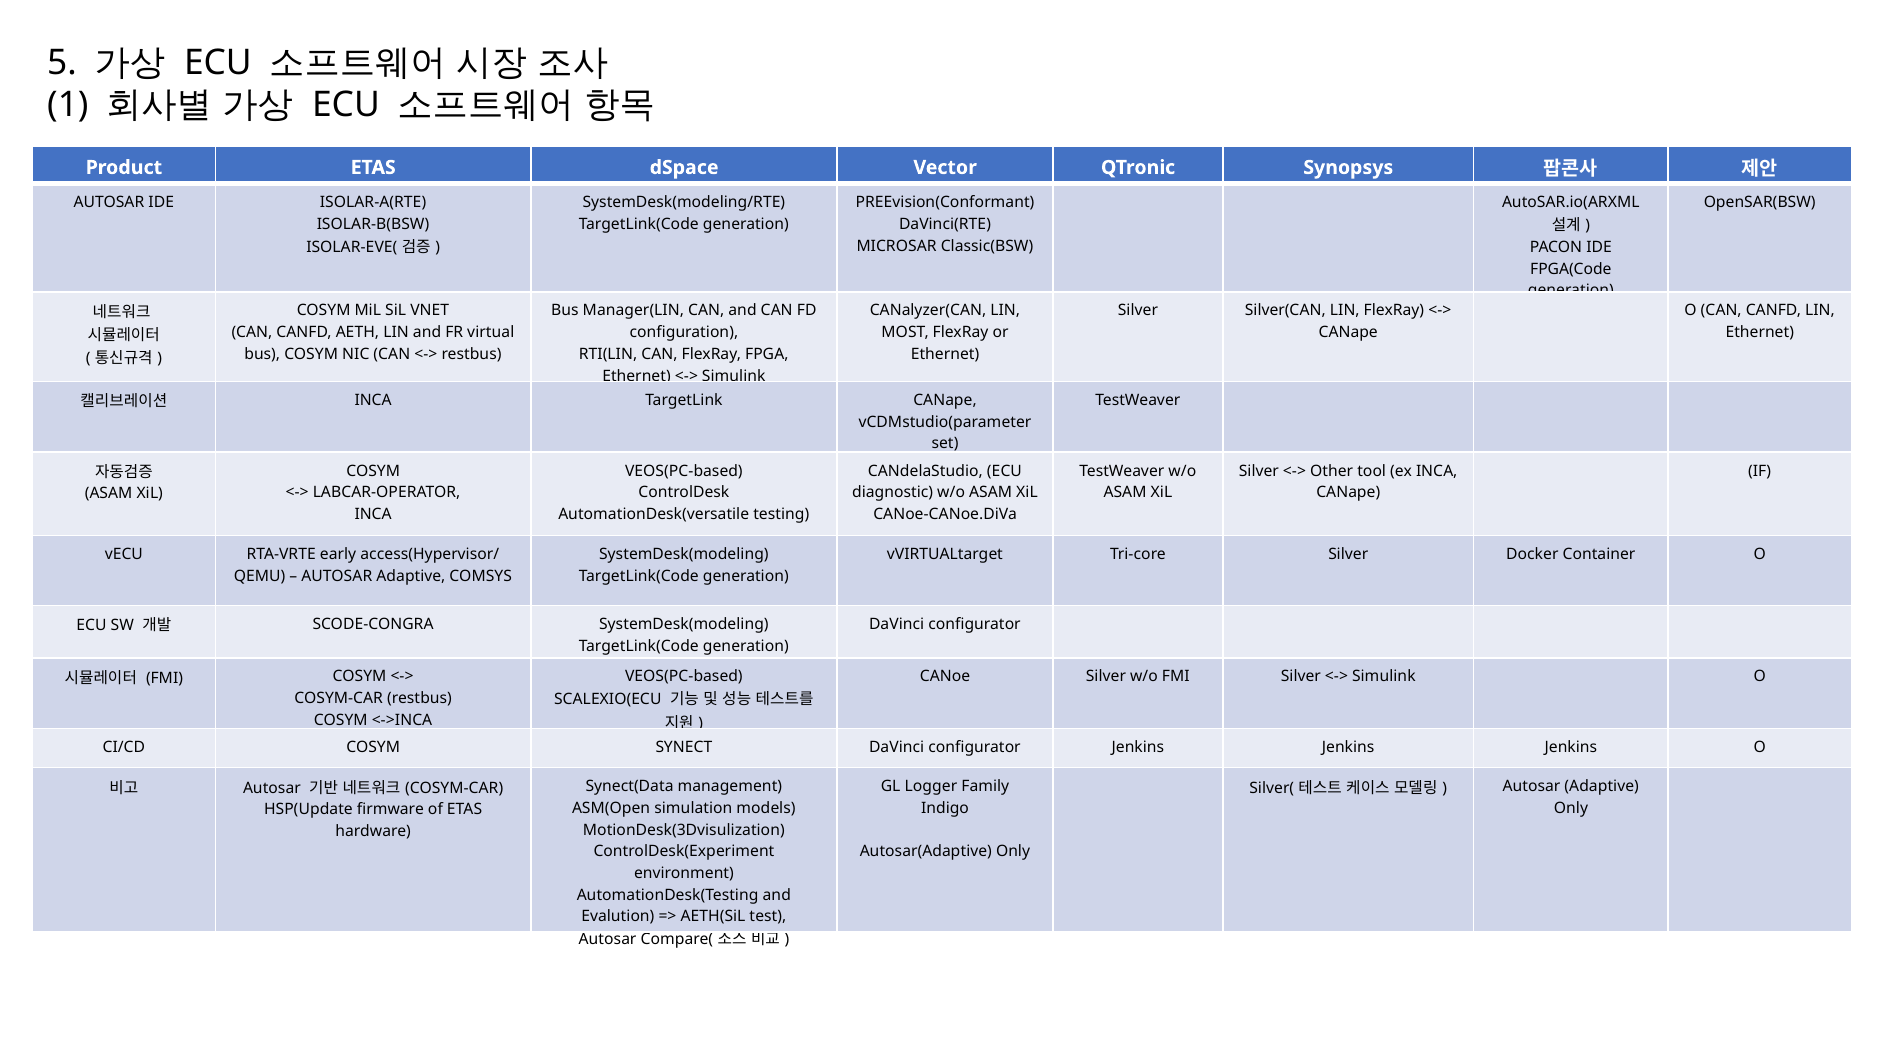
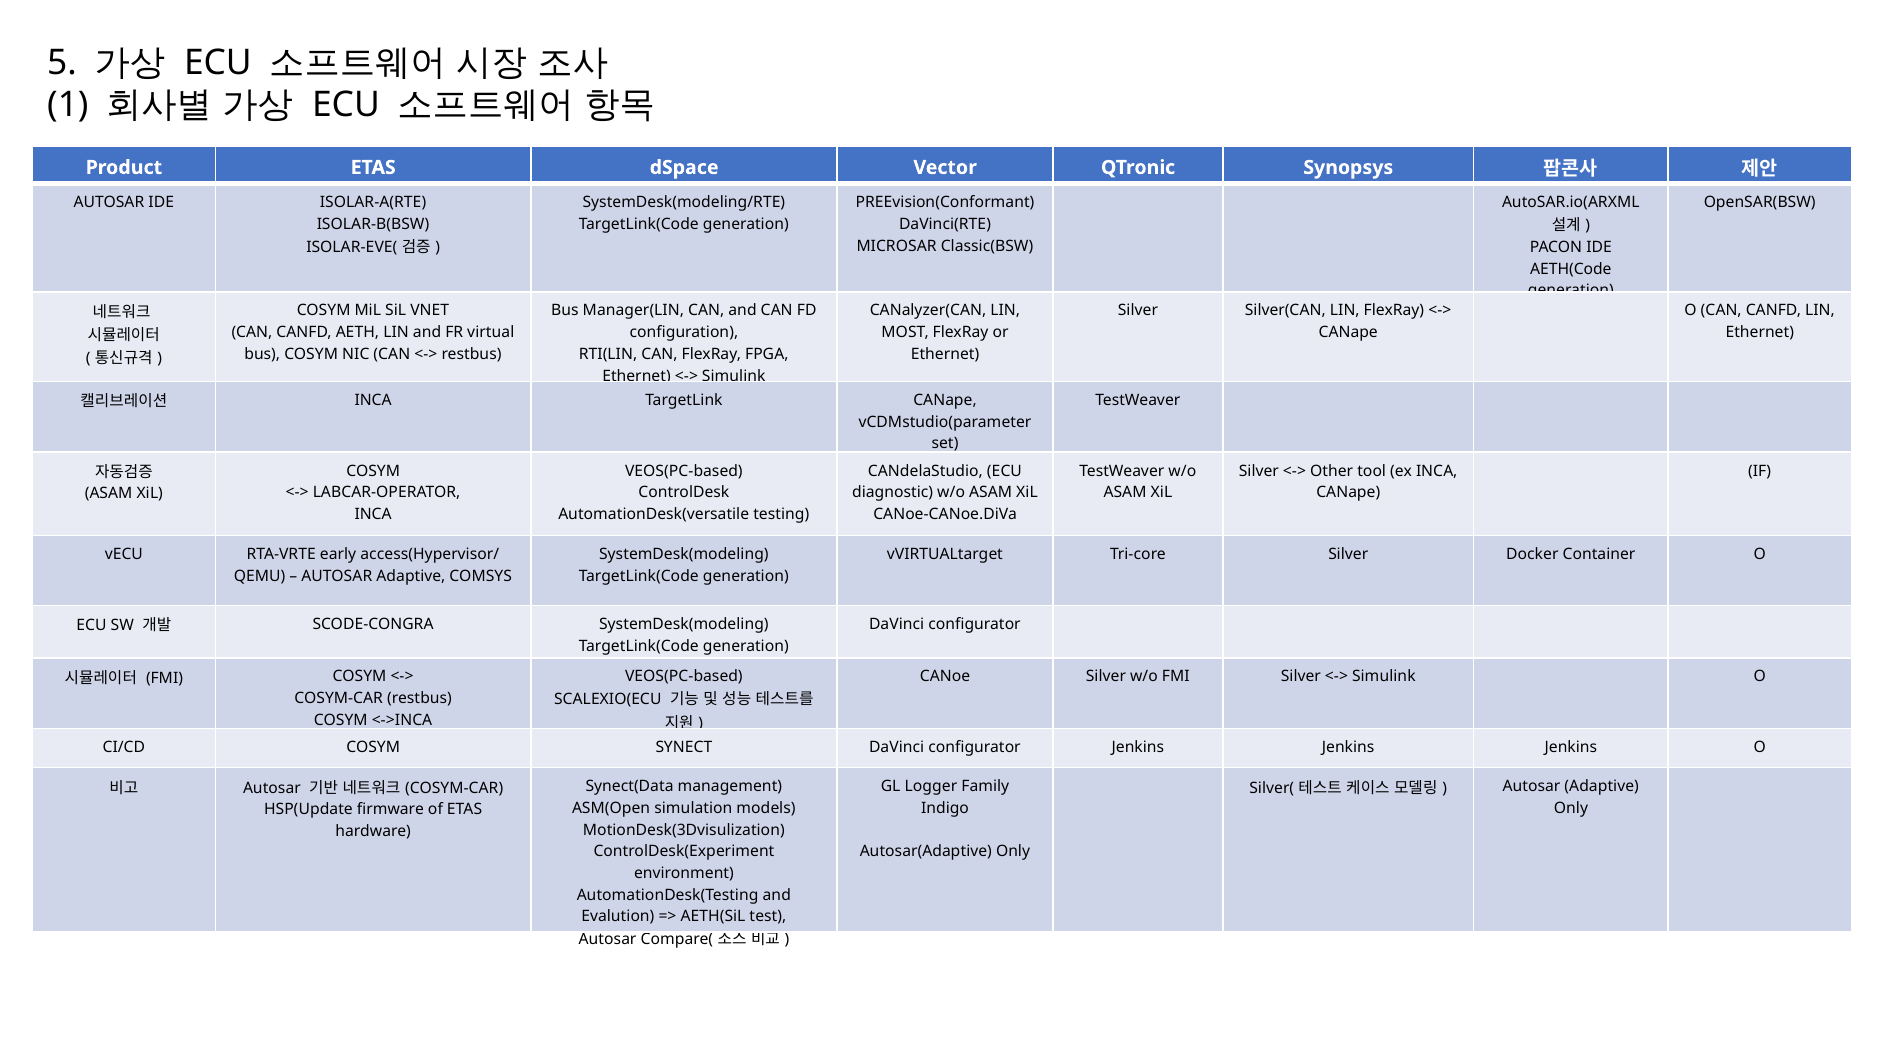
FPGA(Code: FPGA(Code -> AETH(Code
